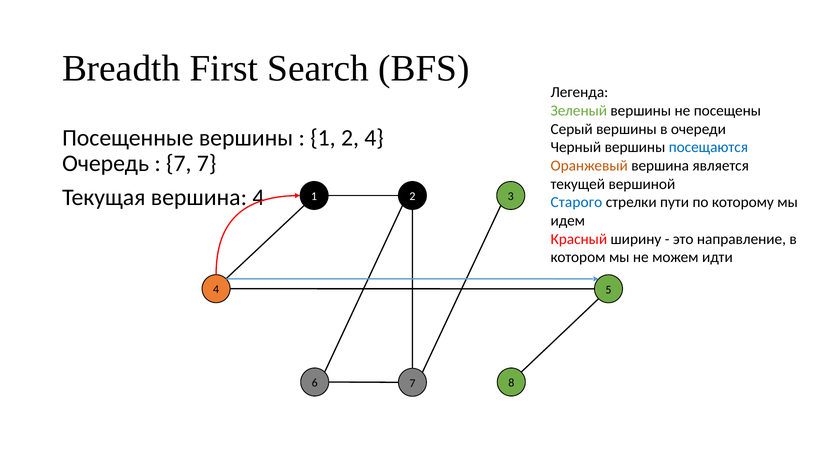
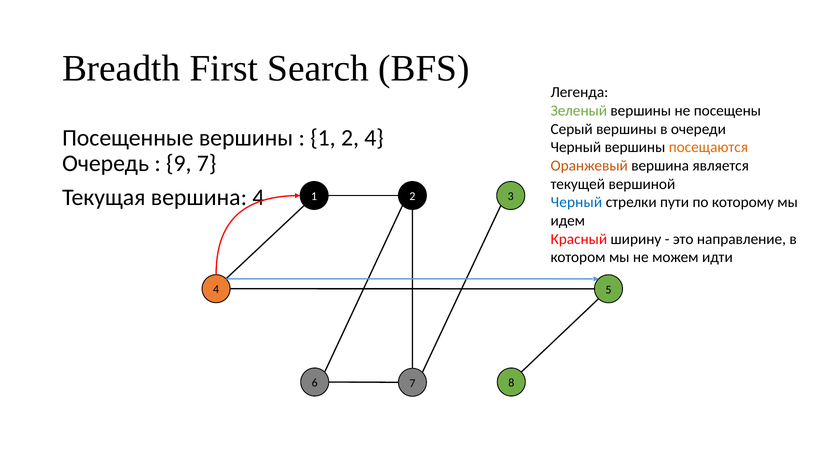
посещаются colour: blue -> orange
7 at (179, 163): 7 -> 9
Старого at (576, 203): Старого -> Черный
